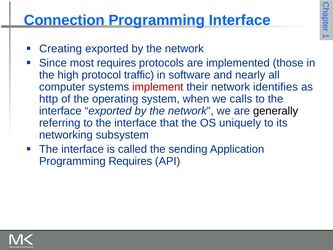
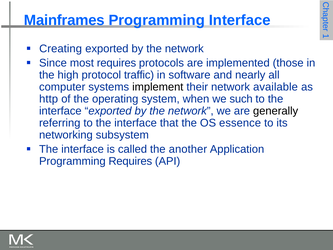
Connection: Connection -> Mainframes
implement colour: red -> black
identifies: identifies -> available
calls: calls -> such
uniquely: uniquely -> essence
sending: sending -> another
